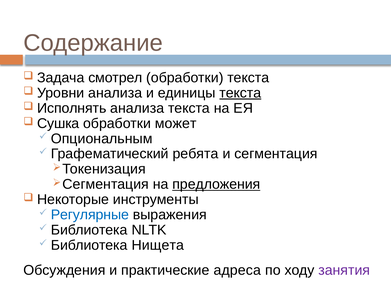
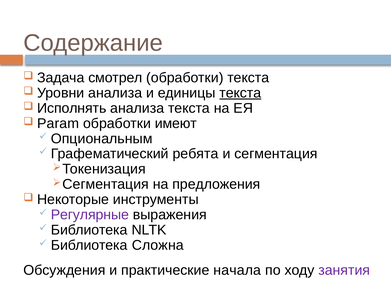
Сушка: Сушка -> Param
может: может -> имеют
предложения underline: present -> none
Регулярные colour: blue -> purple
Нищета: Нищета -> Сложна
адреса: адреса -> начала
